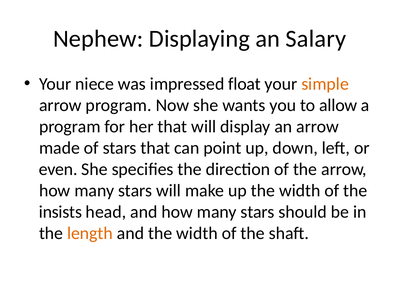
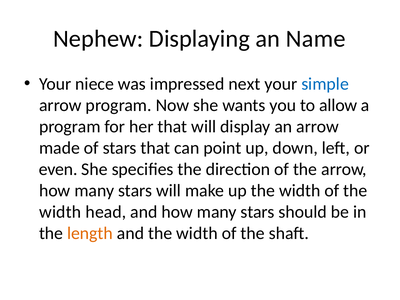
Salary: Salary -> Name
float: float -> next
simple colour: orange -> blue
insists at (60, 212): insists -> width
